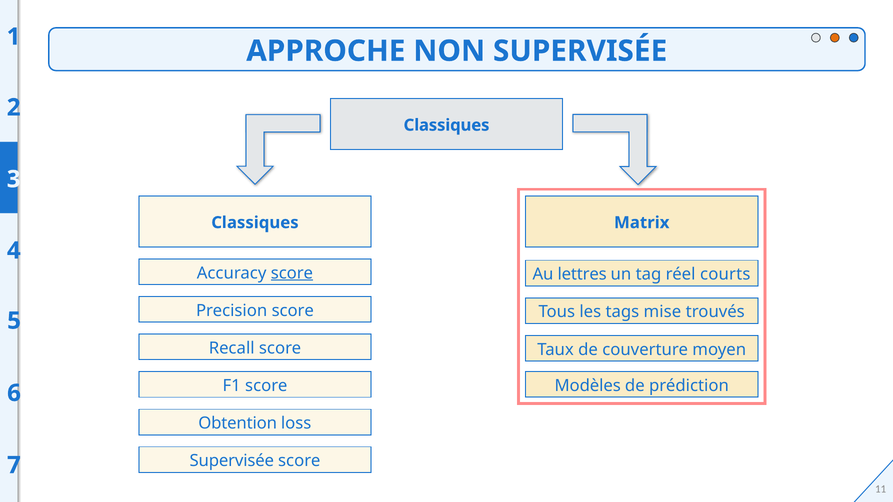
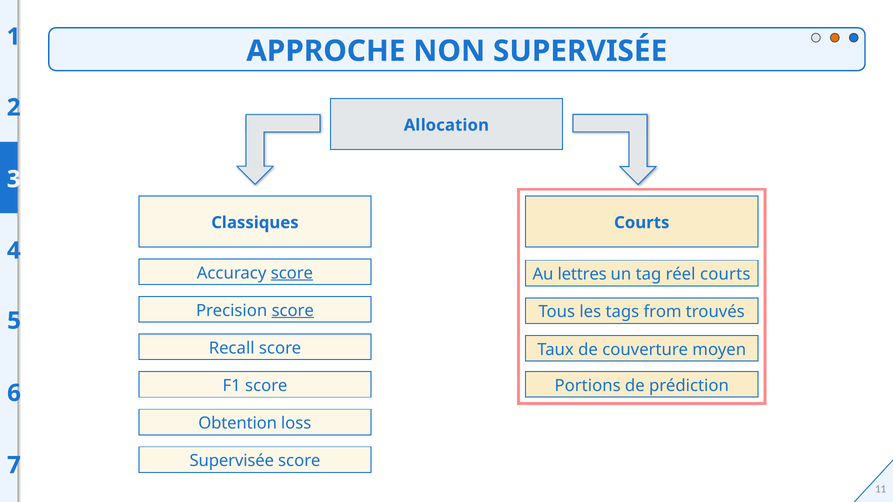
Classiques at (447, 125): Classiques -> Allocation
Classiques Matrix: Matrix -> Courts
score at (293, 311) underline: none -> present
mise: mise -> from
Modèles: Modèles -> Portions
